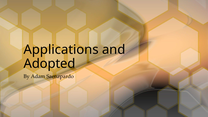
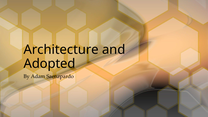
Applications: Applications -> Architecture
